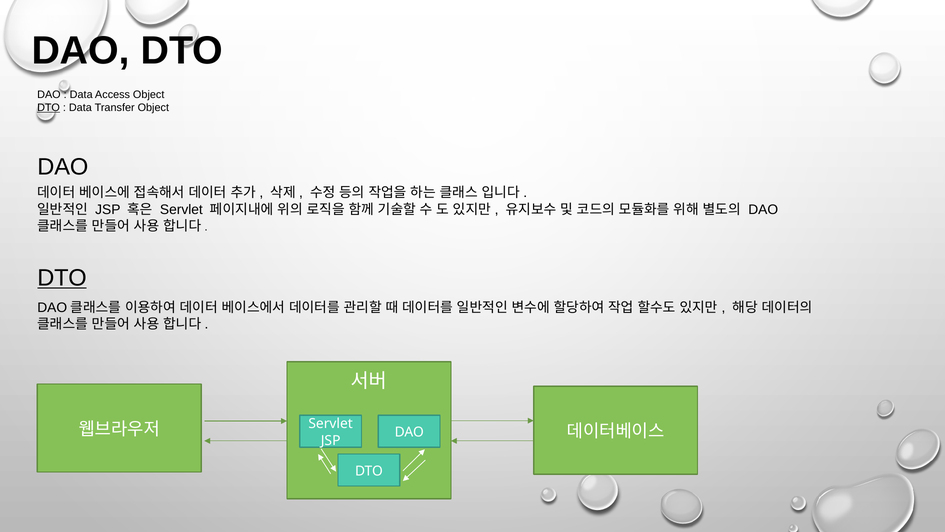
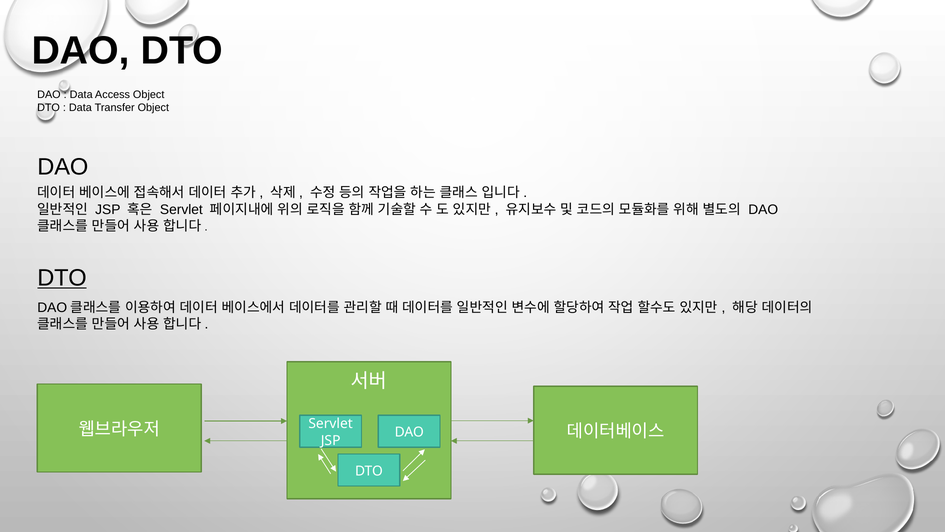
DTO at (49, 108) underline: present -> none
